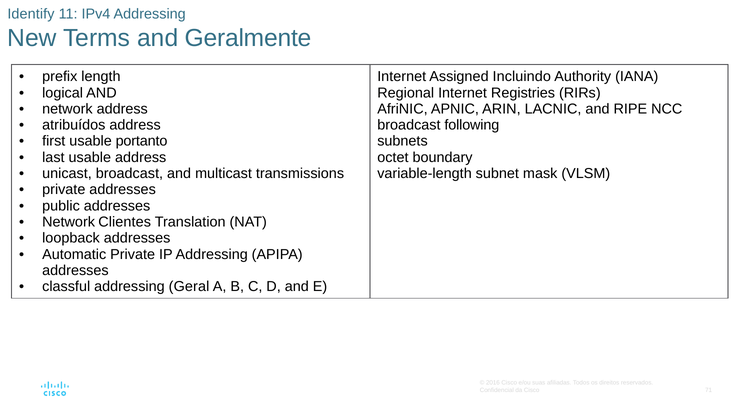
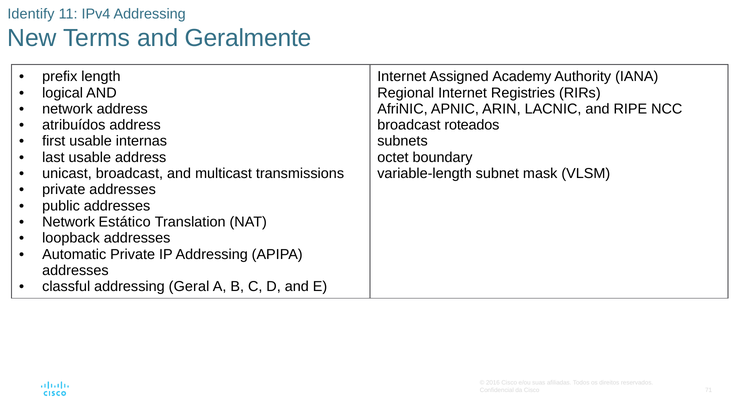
Incluindo: Incluindo -> Academy
following: following -> roteados
portanto: portanto -> internas
Clientes: Clientes -> Estático
